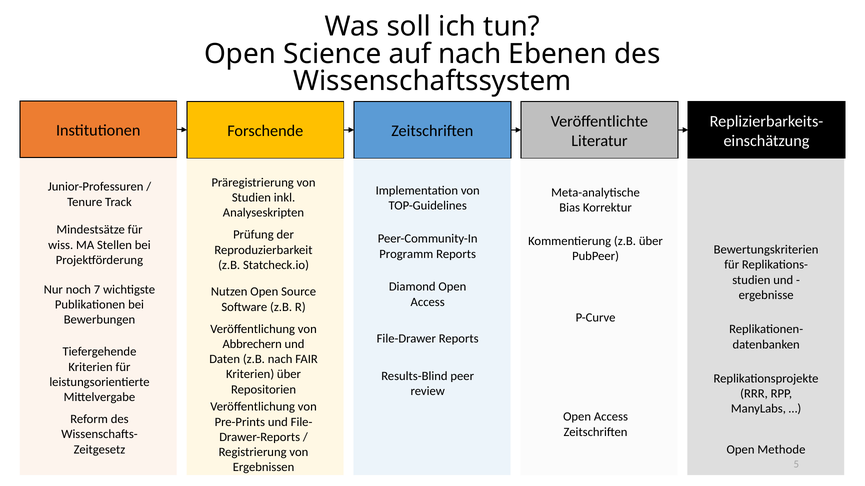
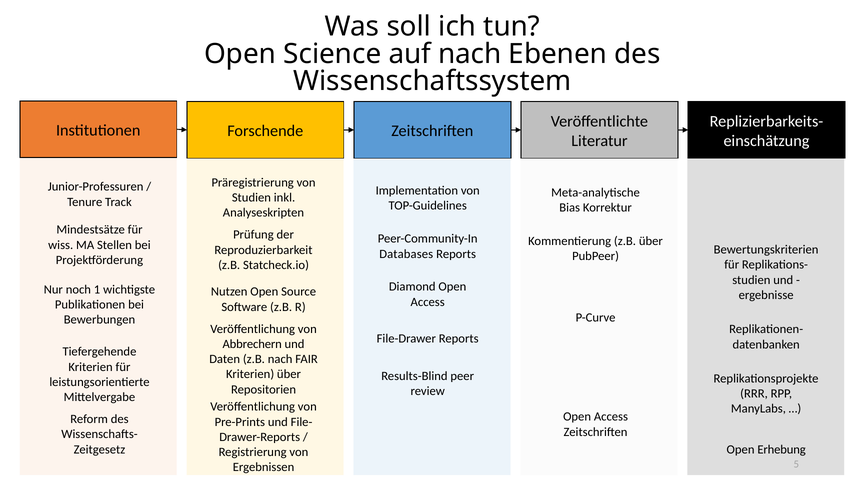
Programm: Programm -> Databases
7: 7 -> 1
Methode: Methode -> Erhebung
